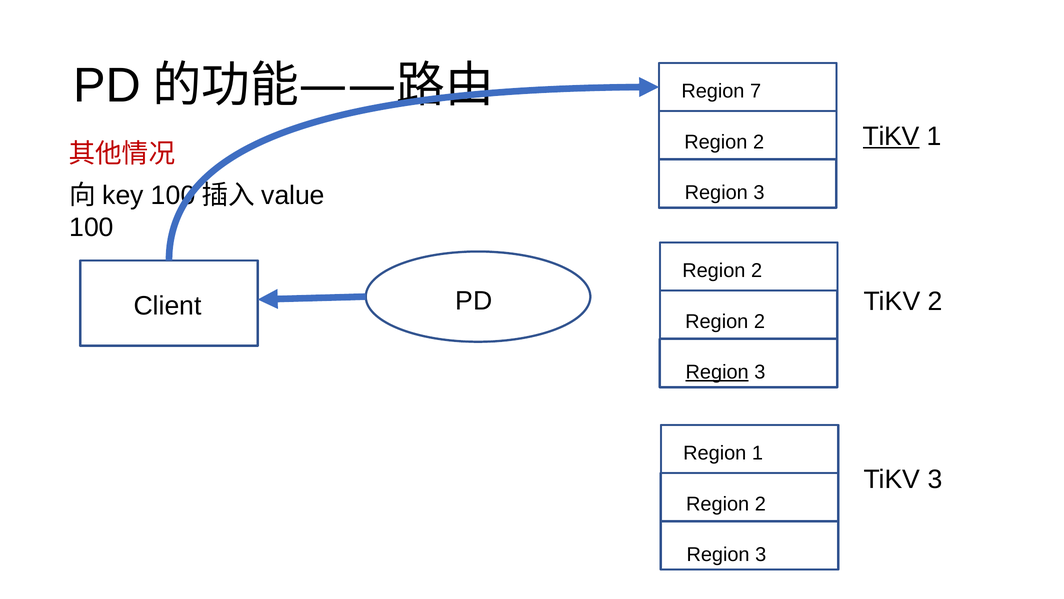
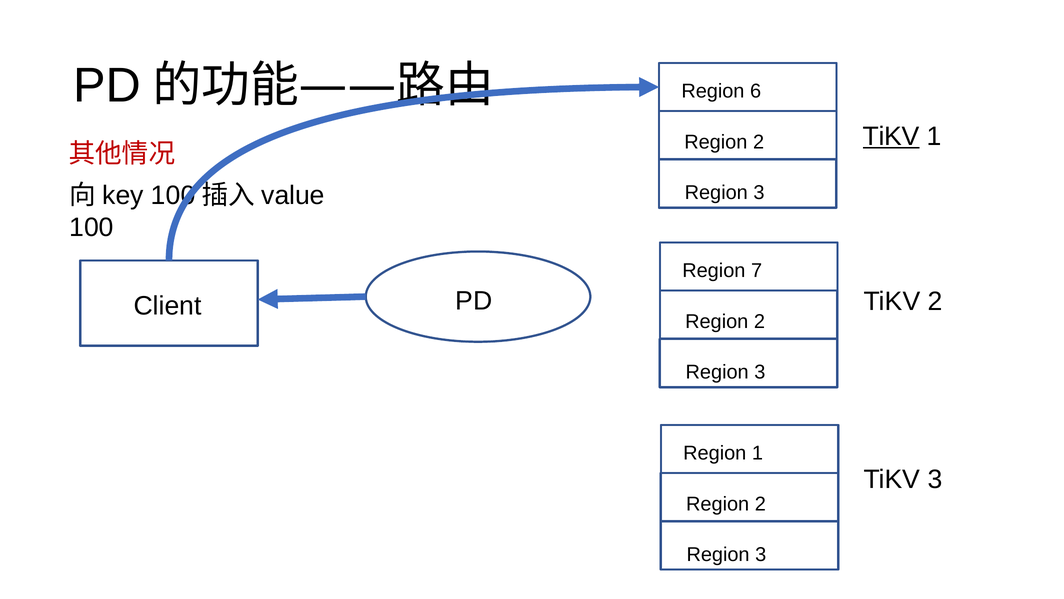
7: 7 -> 6
2 at (757, 270): 2 -> 7
Region at (717, 372) underline: present -> none
